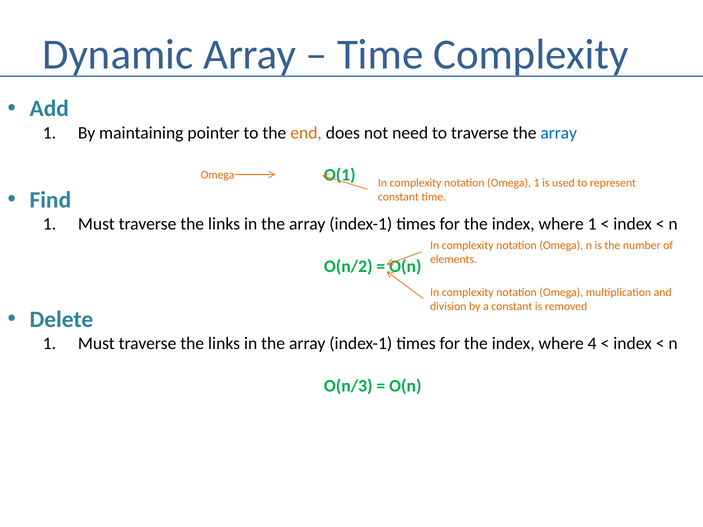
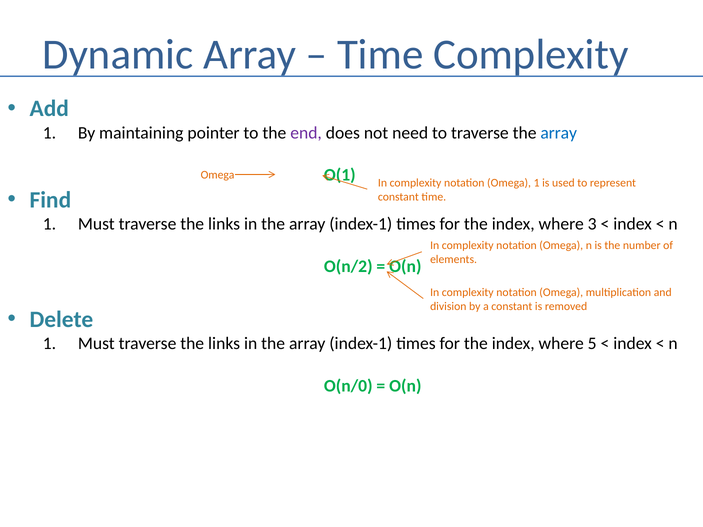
end colour: orange -> purple
where 1: 1 -> 3
4: 4 -> 5
O(n/3: O(n/3 -> O(n/0
